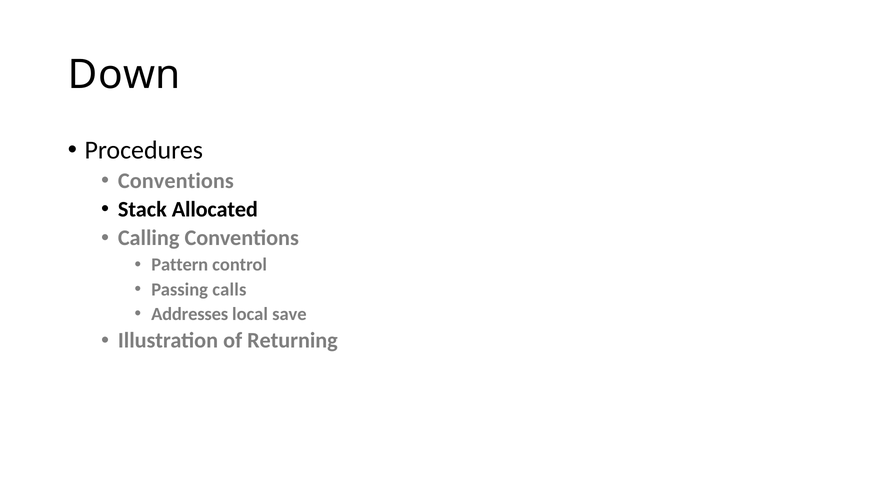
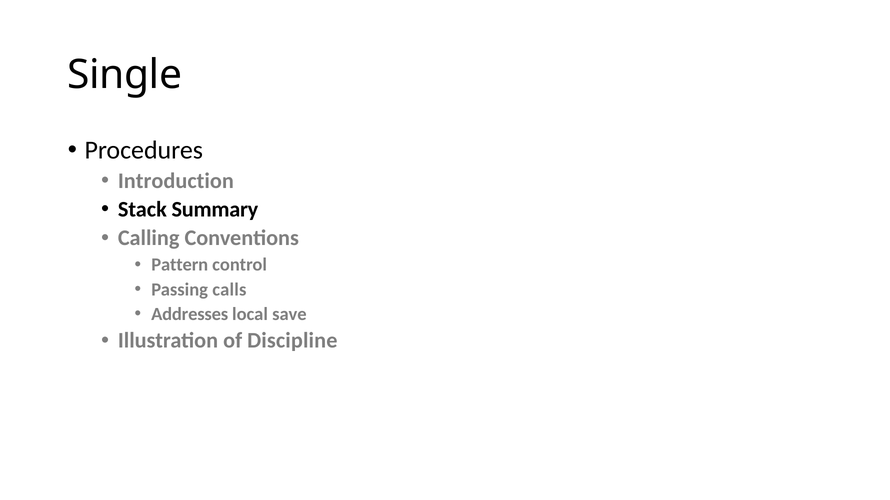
Down: Down -> Single
Conventions at (176, 181): Conventions -> Introduction
Allocated: Allocated -> Summary
Returning: Returning -> Discipline
